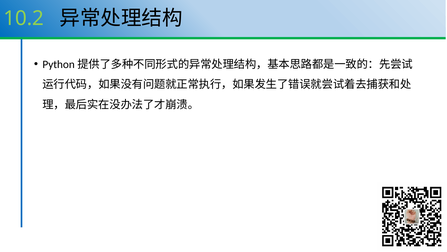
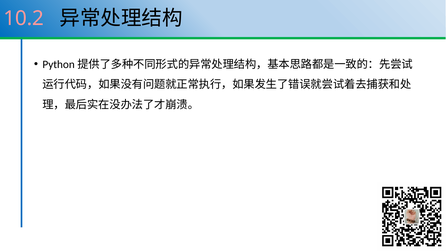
10.2 colour: light green -> pink
